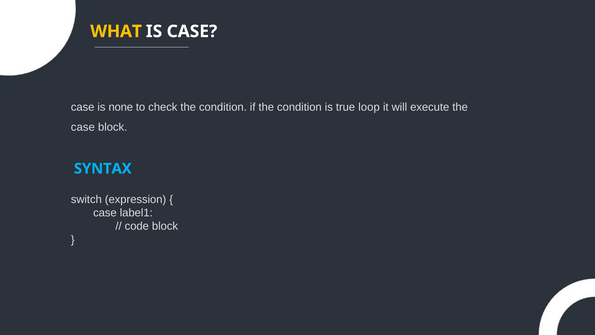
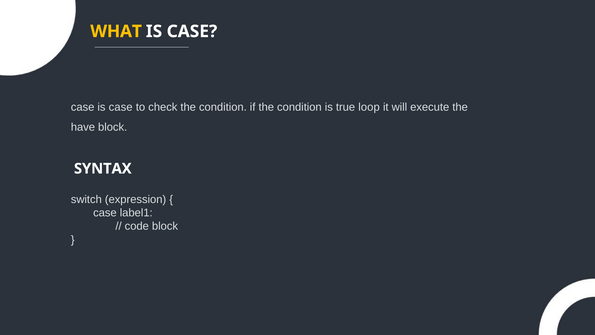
case is none: none -> case
case at (83, 127): case -> have
SYNTAX colour: light blue -> white
